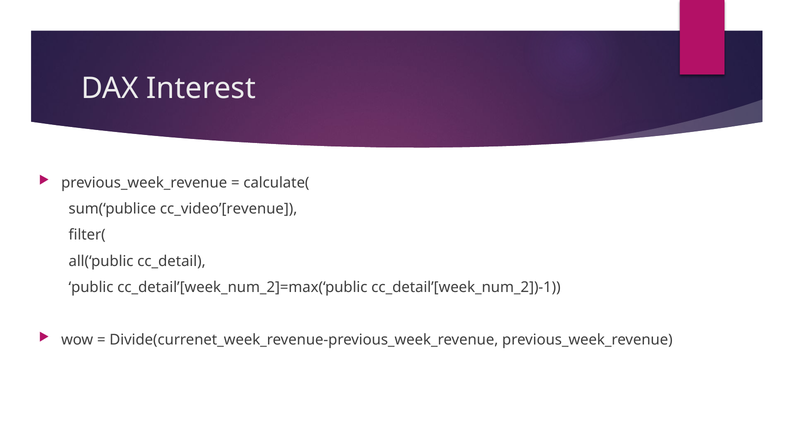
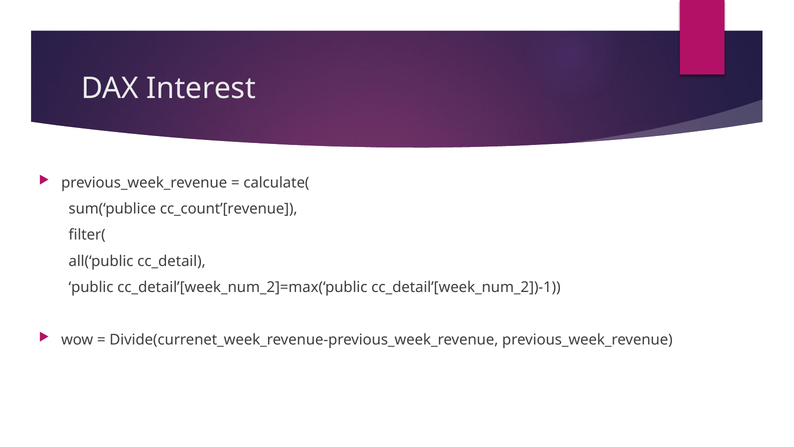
cc_video’[revenue: cc_video’[revenue -> cc_count’[revenue
